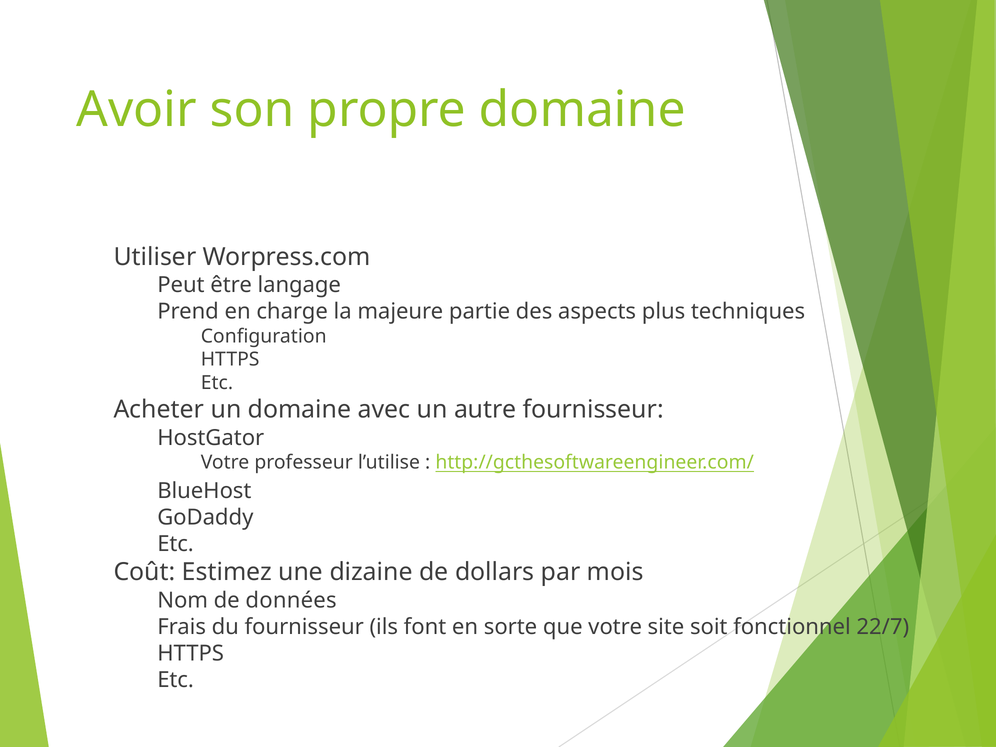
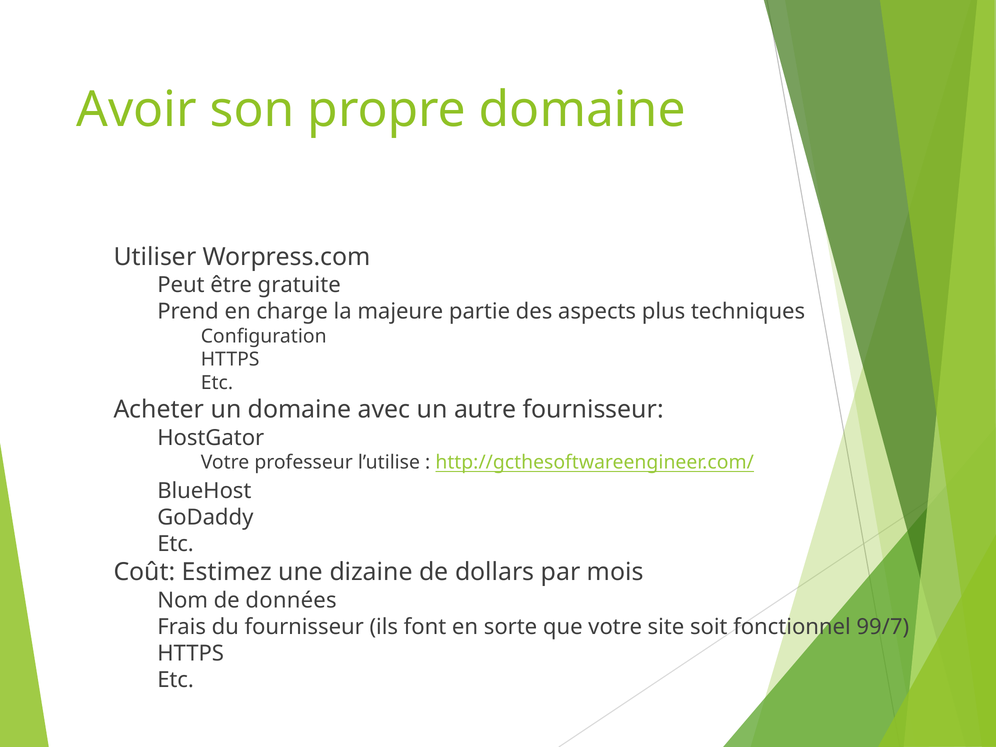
langage: langage -> gratuite
22/7: 22/7 -> 99/7
